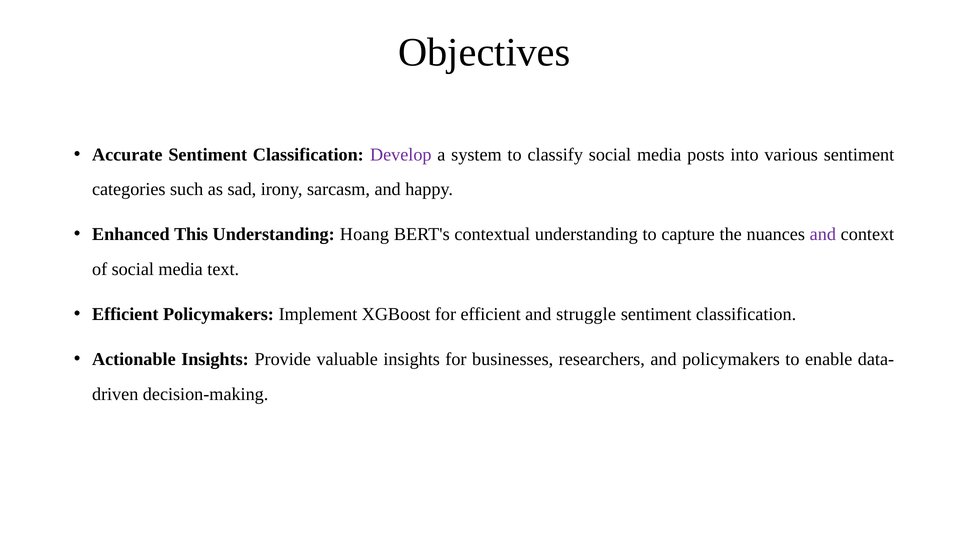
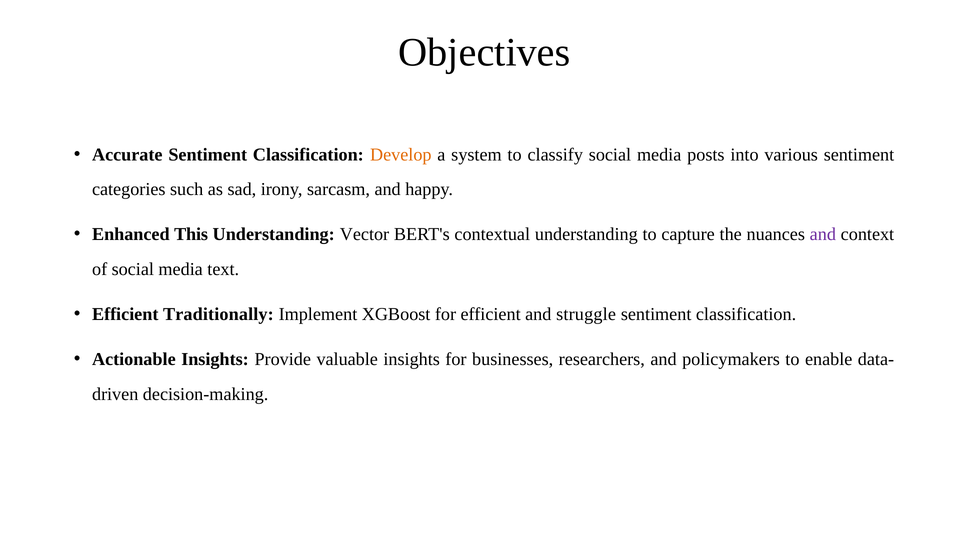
Develop colour: purple -> orange
Hoang: Hoang -> Vector
Efficient Policymakers: Policymakers -> Traditionally
